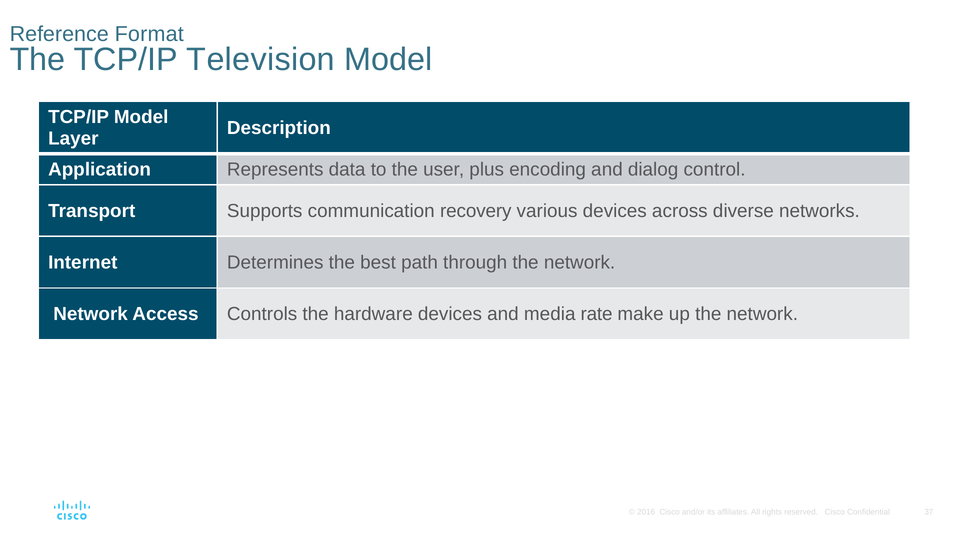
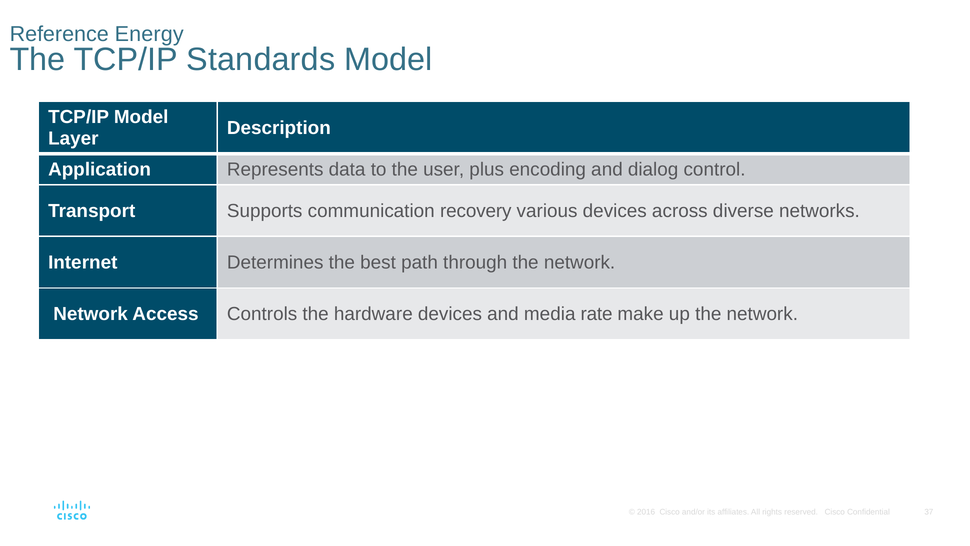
Format: Format -> Energy
Television: Television -> Standards
